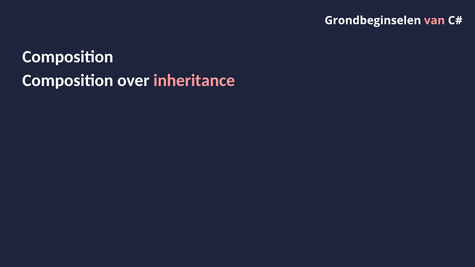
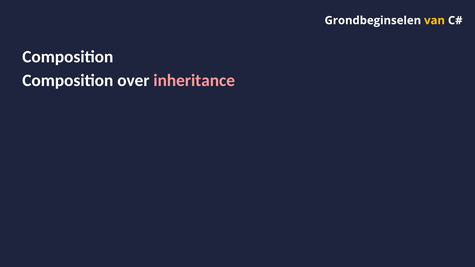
van colour: pink -> yellow
